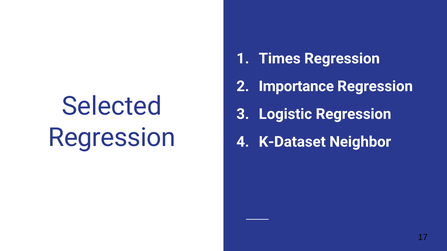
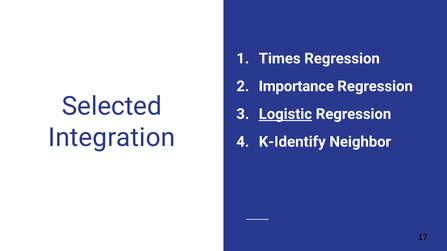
Logistic underline: none -> present
Regression at (112, 138): Regression -> Integration
K-Dataset: K-Dataset -> K-Identify
